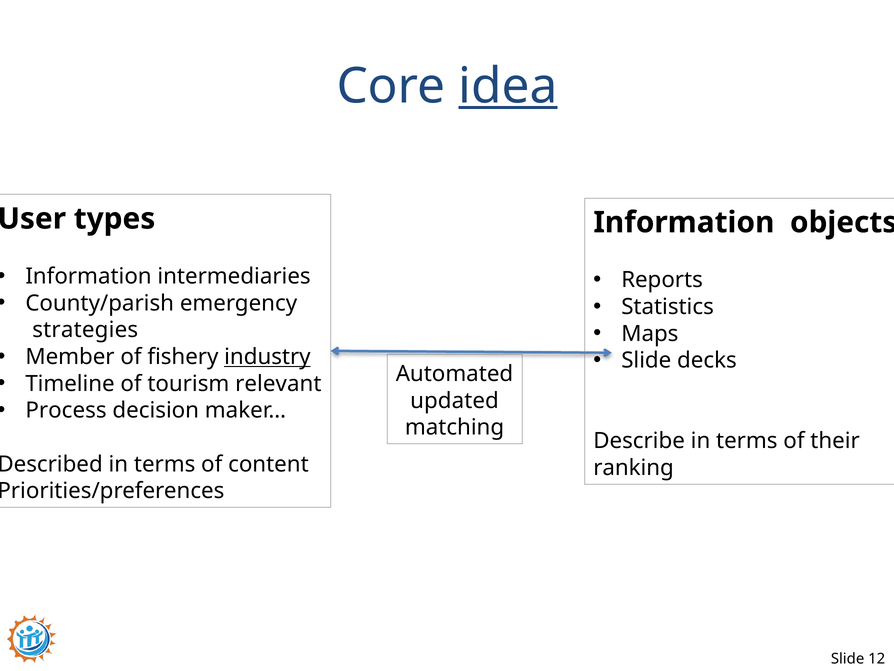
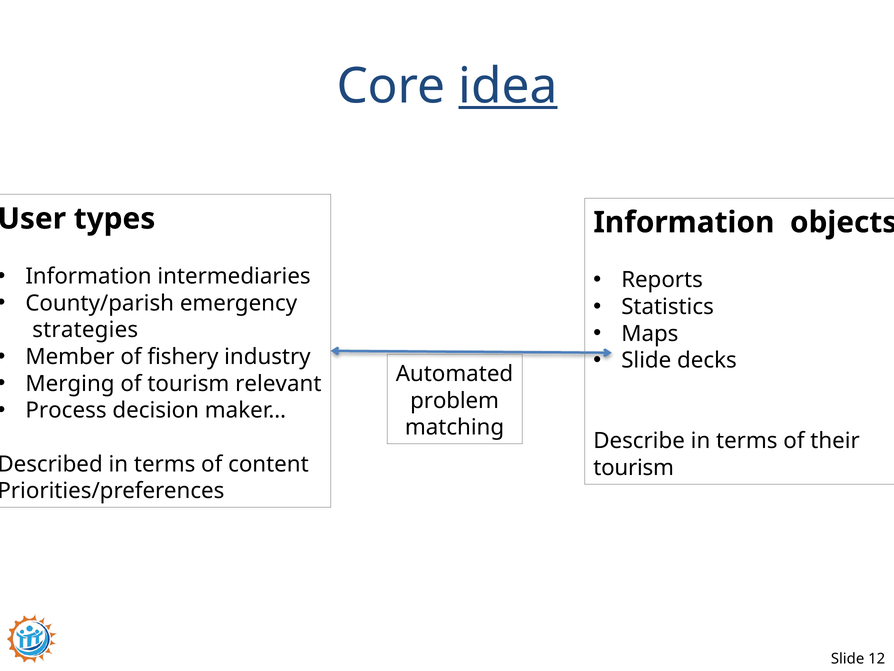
industry underline: present -> none
Timeline: Timeline -> Merging
updated: updated -> problem
ranking at (634, 468): ranking -> tourism
